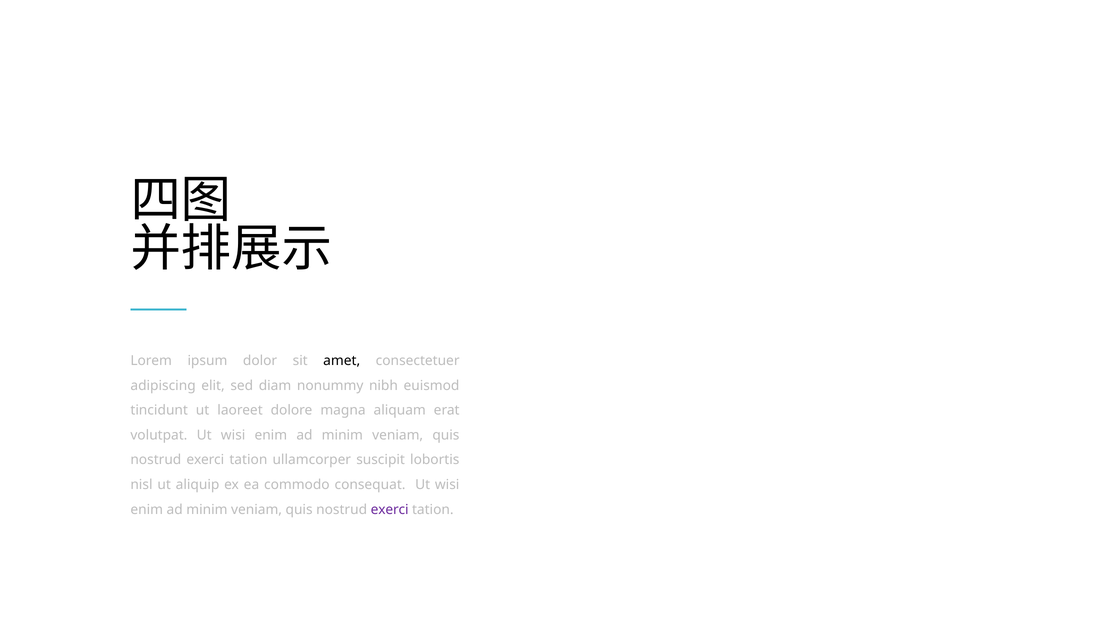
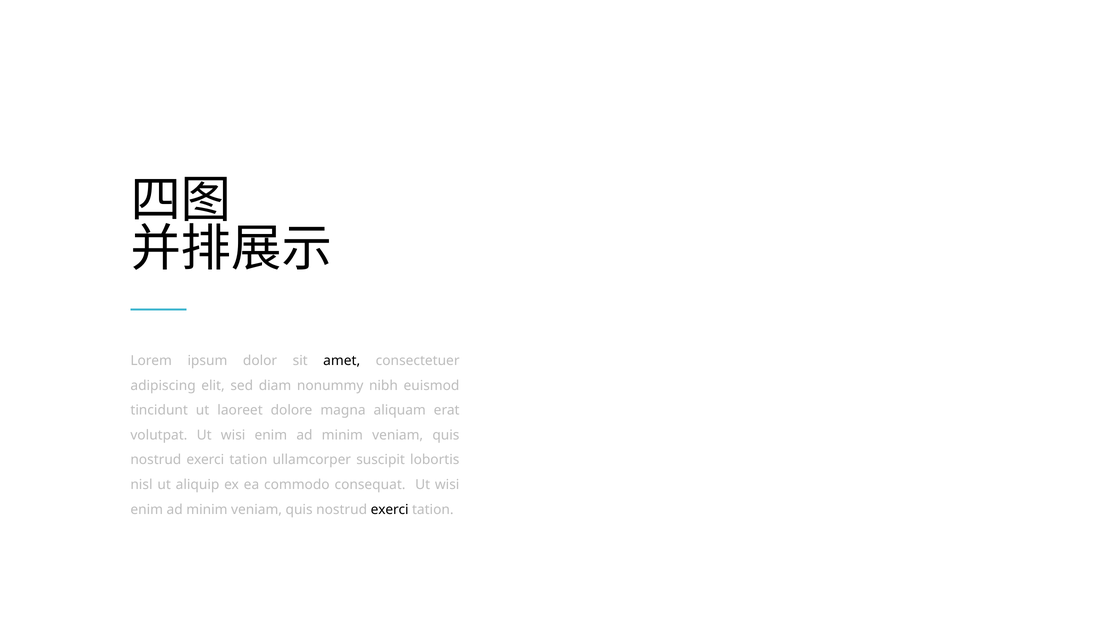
exerci at (390, 509) colour: purple -> black
